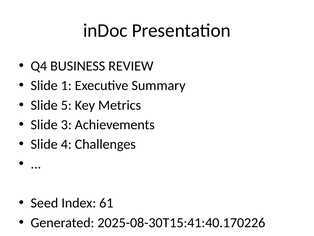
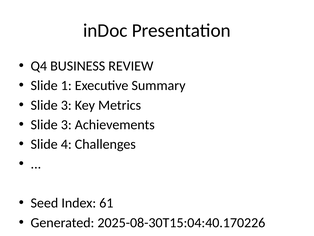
5 at (66, 105): 5 -> 3
2025-08-30T15:41:40.170226: 2025-08-30T15:41:40.170226 -> 2025-08-30T15:04:40.170226
